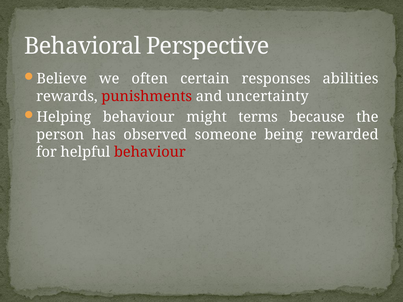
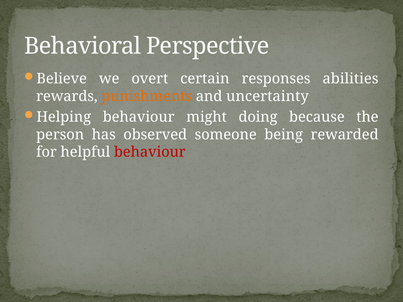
often: often -> overt
punishments colour: red -> orange
terms: terms -> doing
